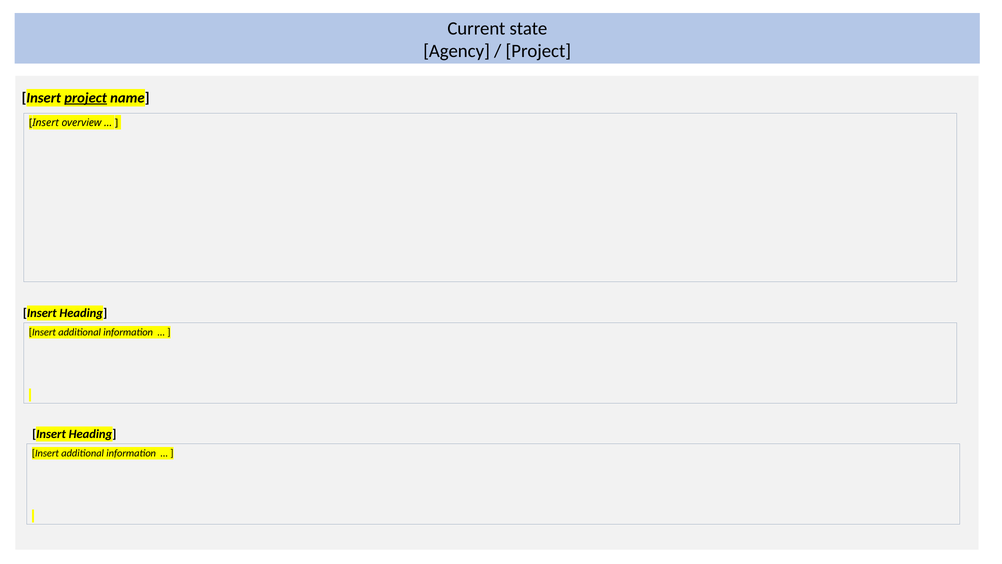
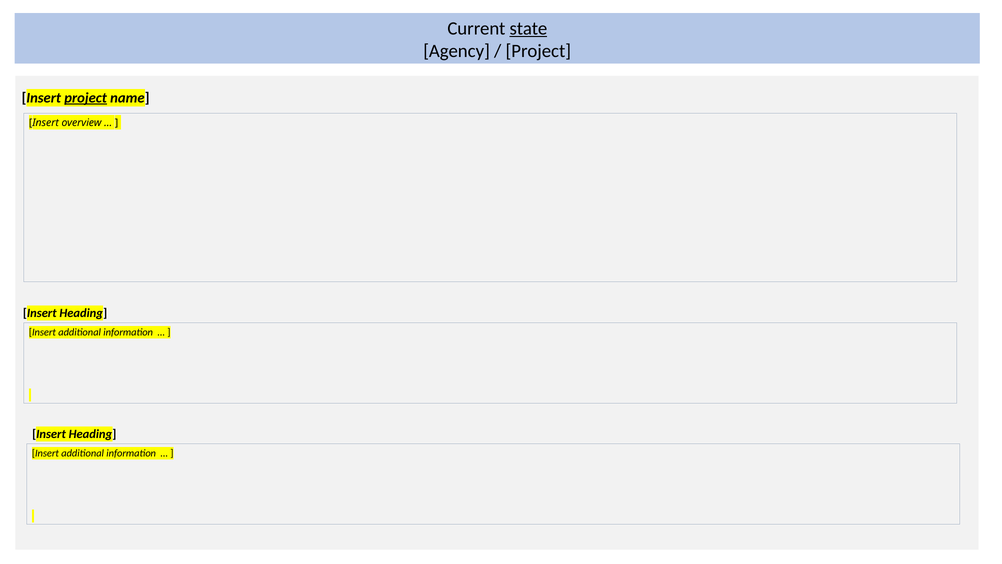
state underline: none -> present
